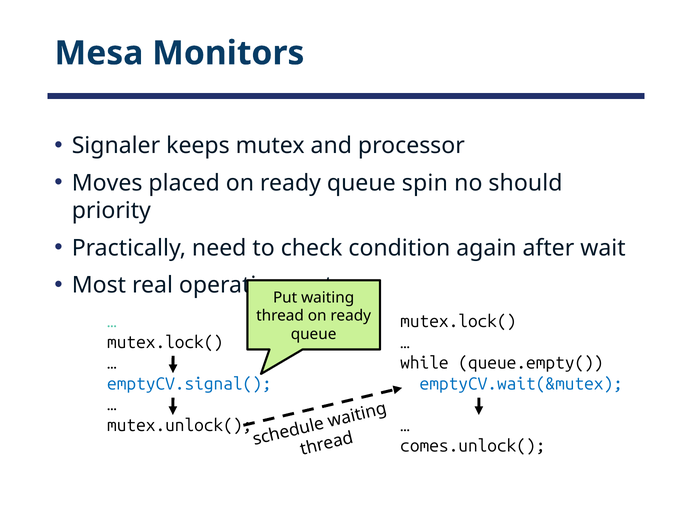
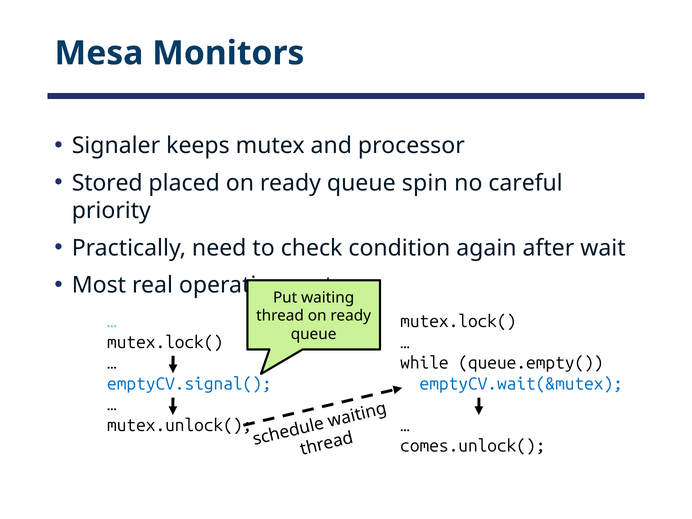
Moves: Moves -> Stored
should: should -> careful
